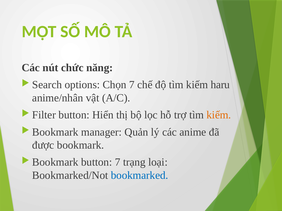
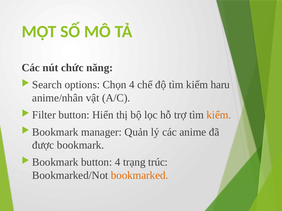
Chọn 7: 7 -> 4
button 7: 7 -> 4
loại: loại -> trúc
bookmarked colour: blue -> orange
